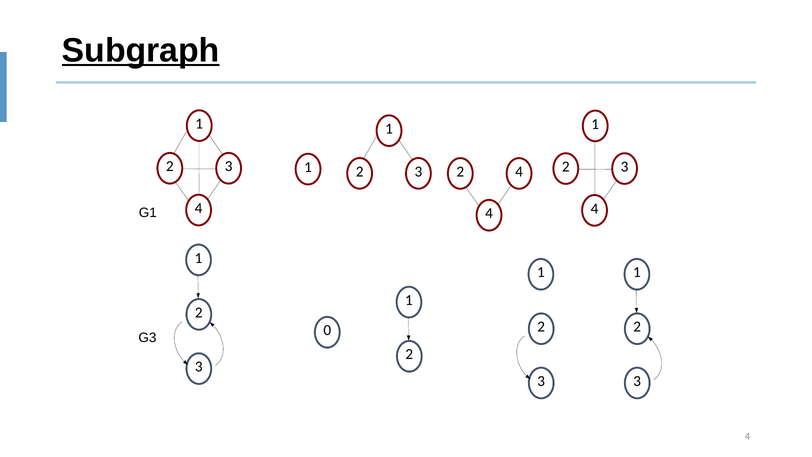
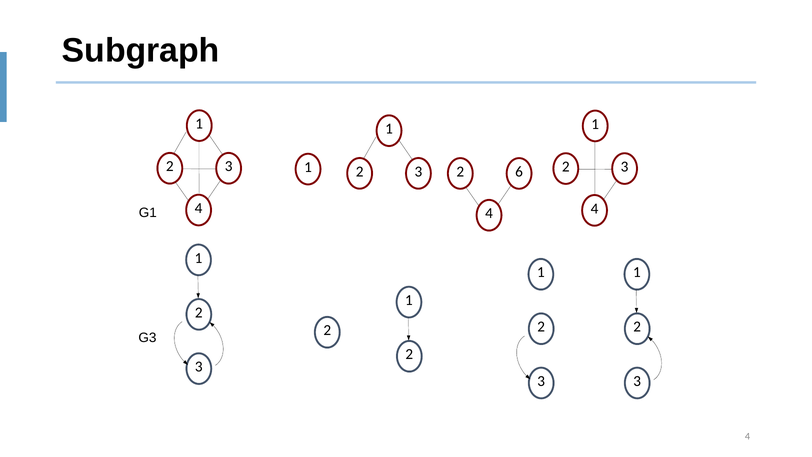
Subgraph underline: present -> none
2 4: 4 -> 6
G3 0: 0 -> 2
